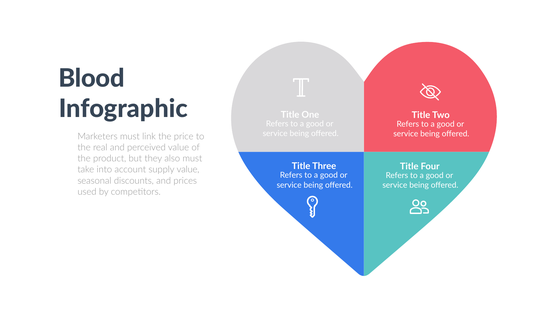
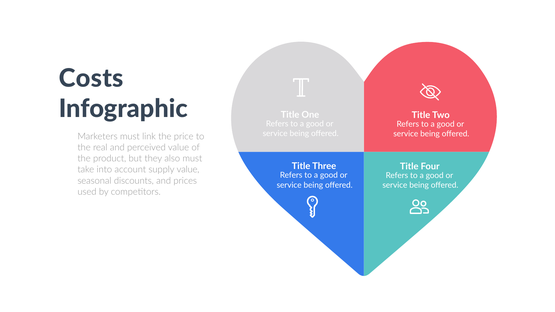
Blood: Blood -> Costs
